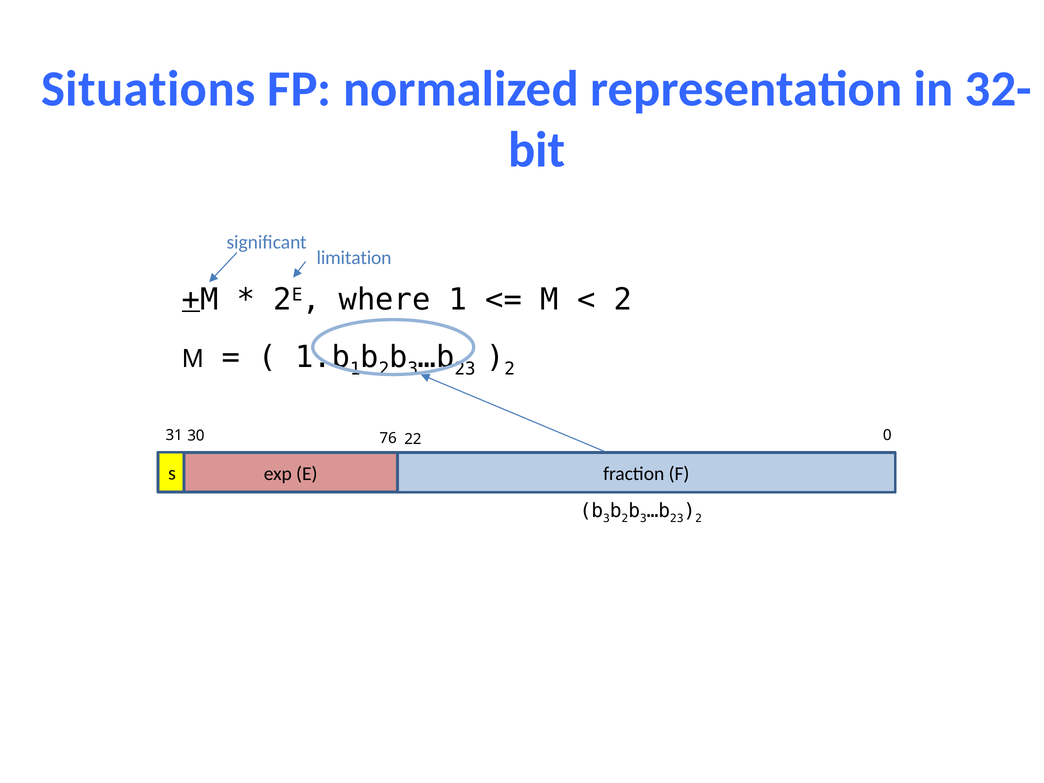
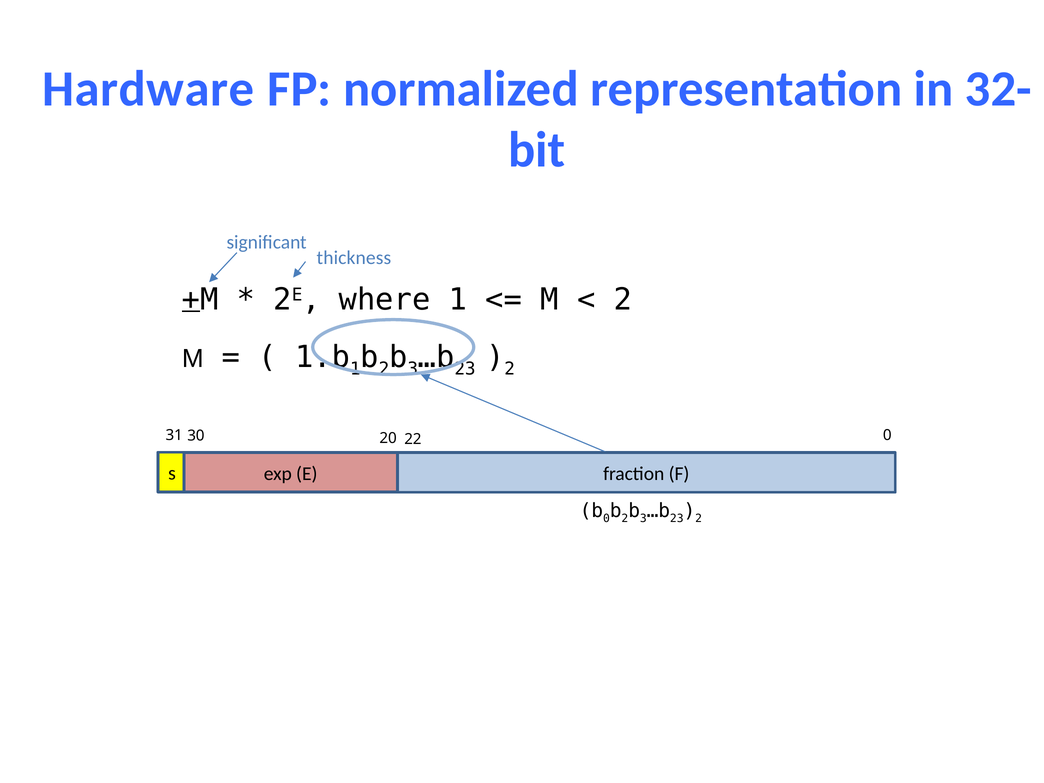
Situations: Situations -> Hardware
limitation: limitation -> thickness
76: 76 -> 20
3 at (606, 518): 3 -> 0
